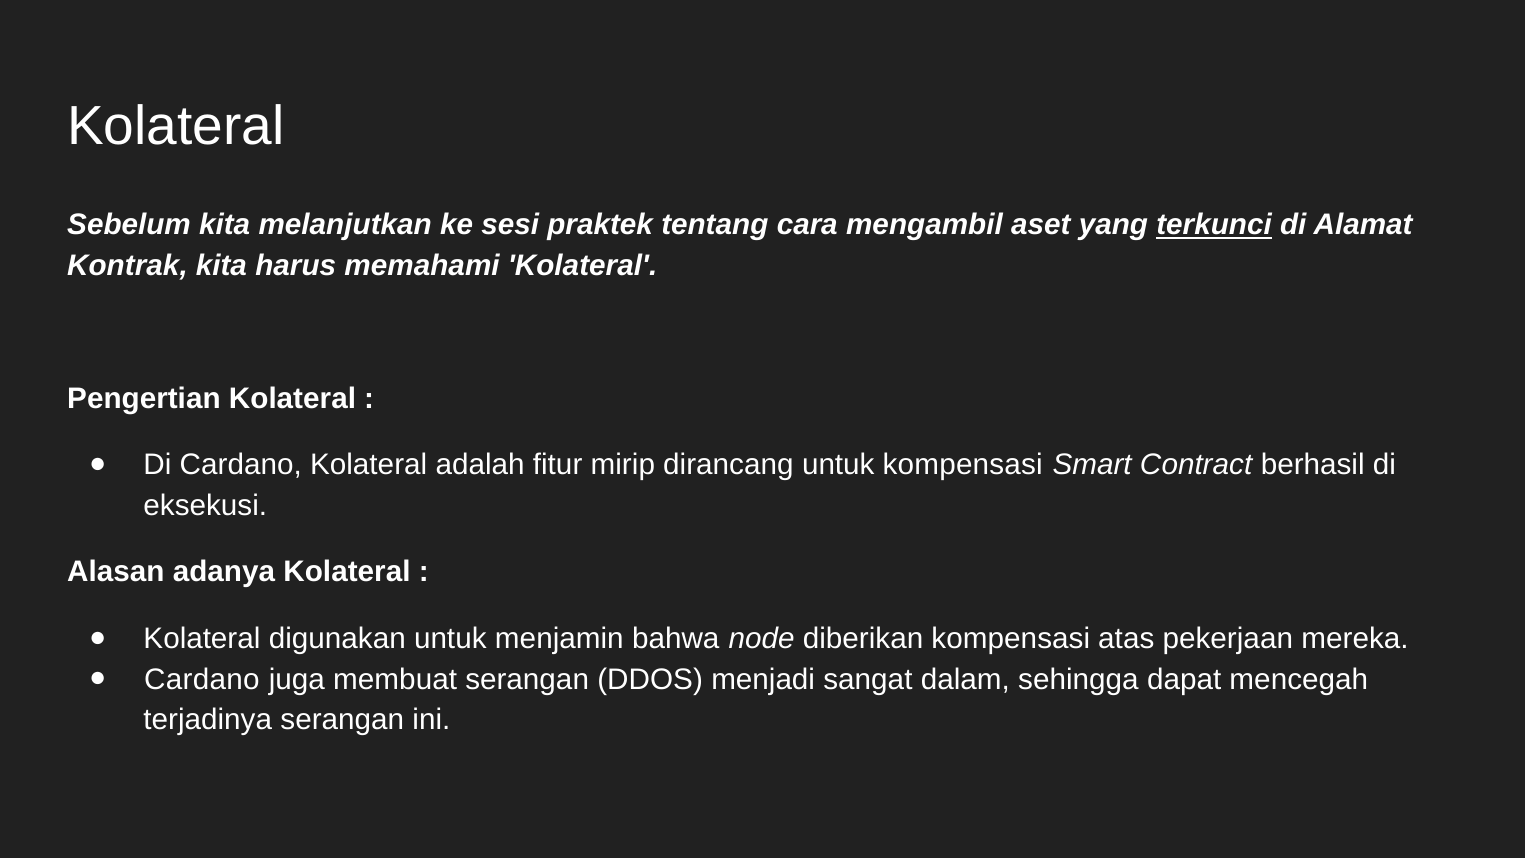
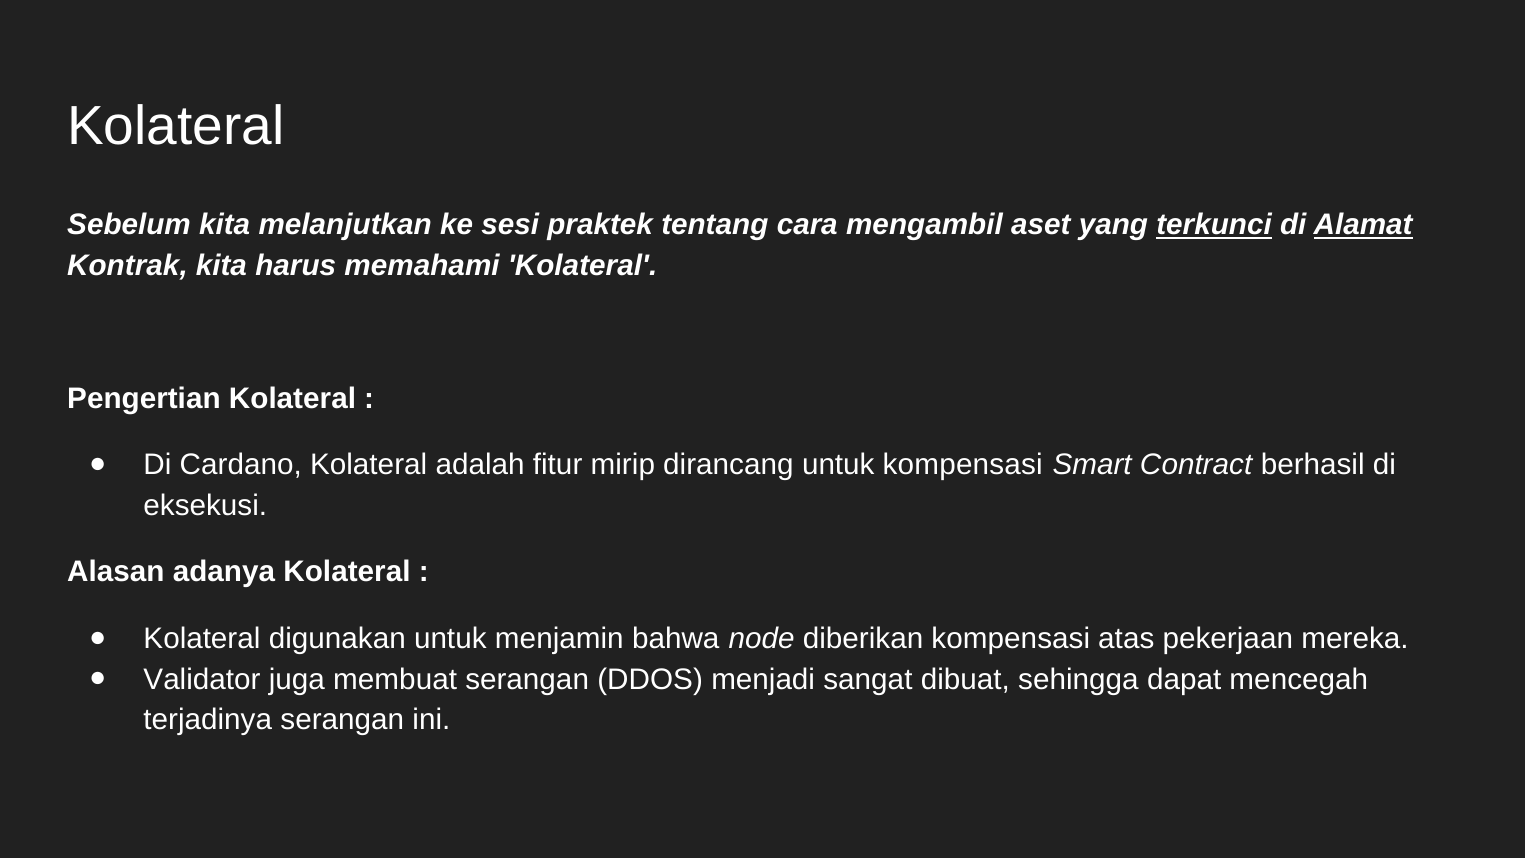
Alamat underline: none -> present
Cardano at (202, 679): Cardano -> Validator
dalam: dalam -> dibuat
